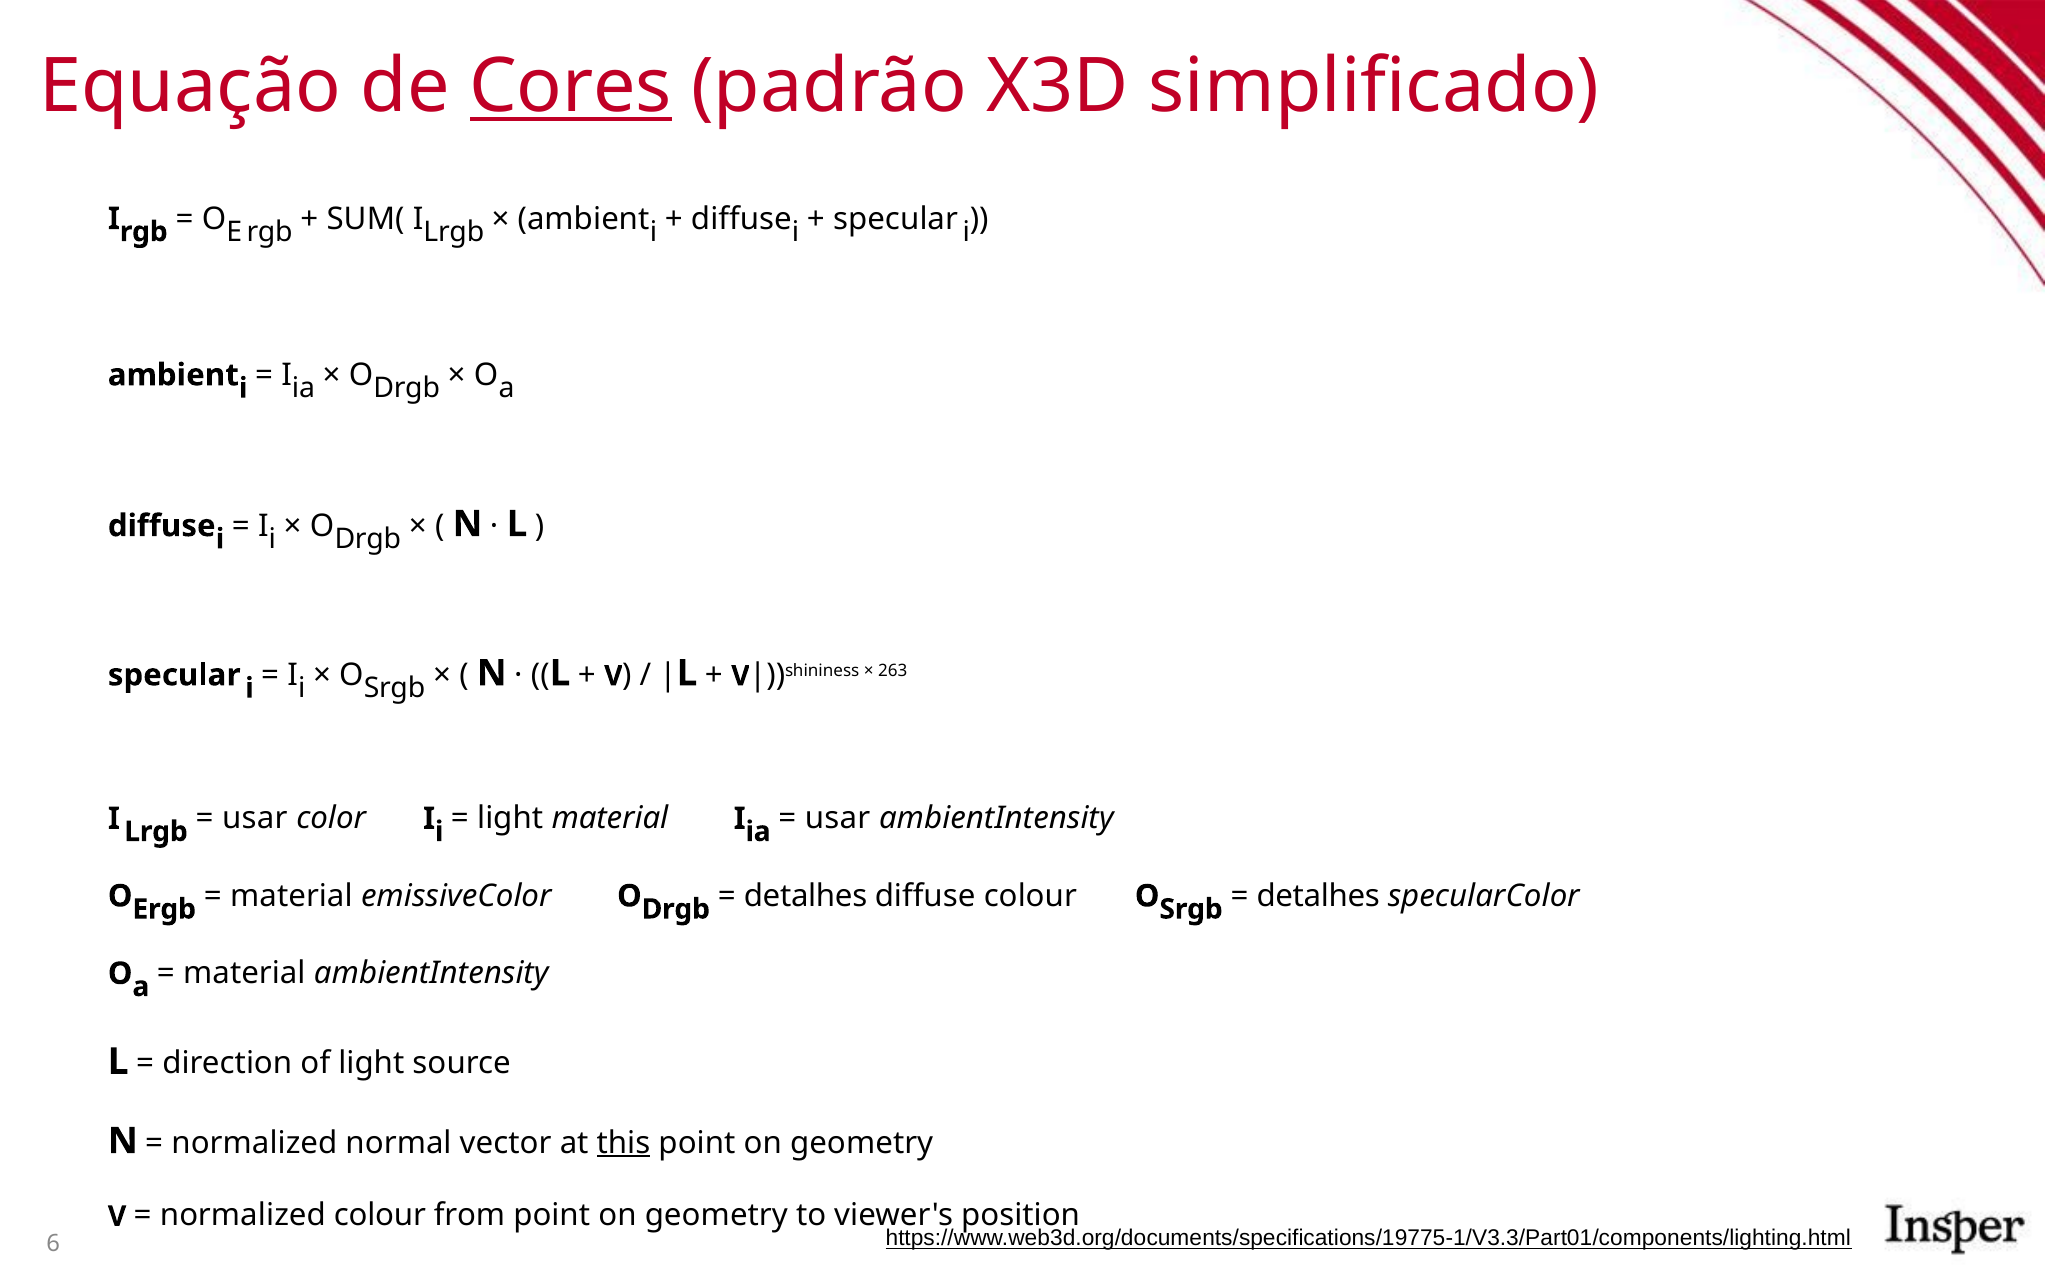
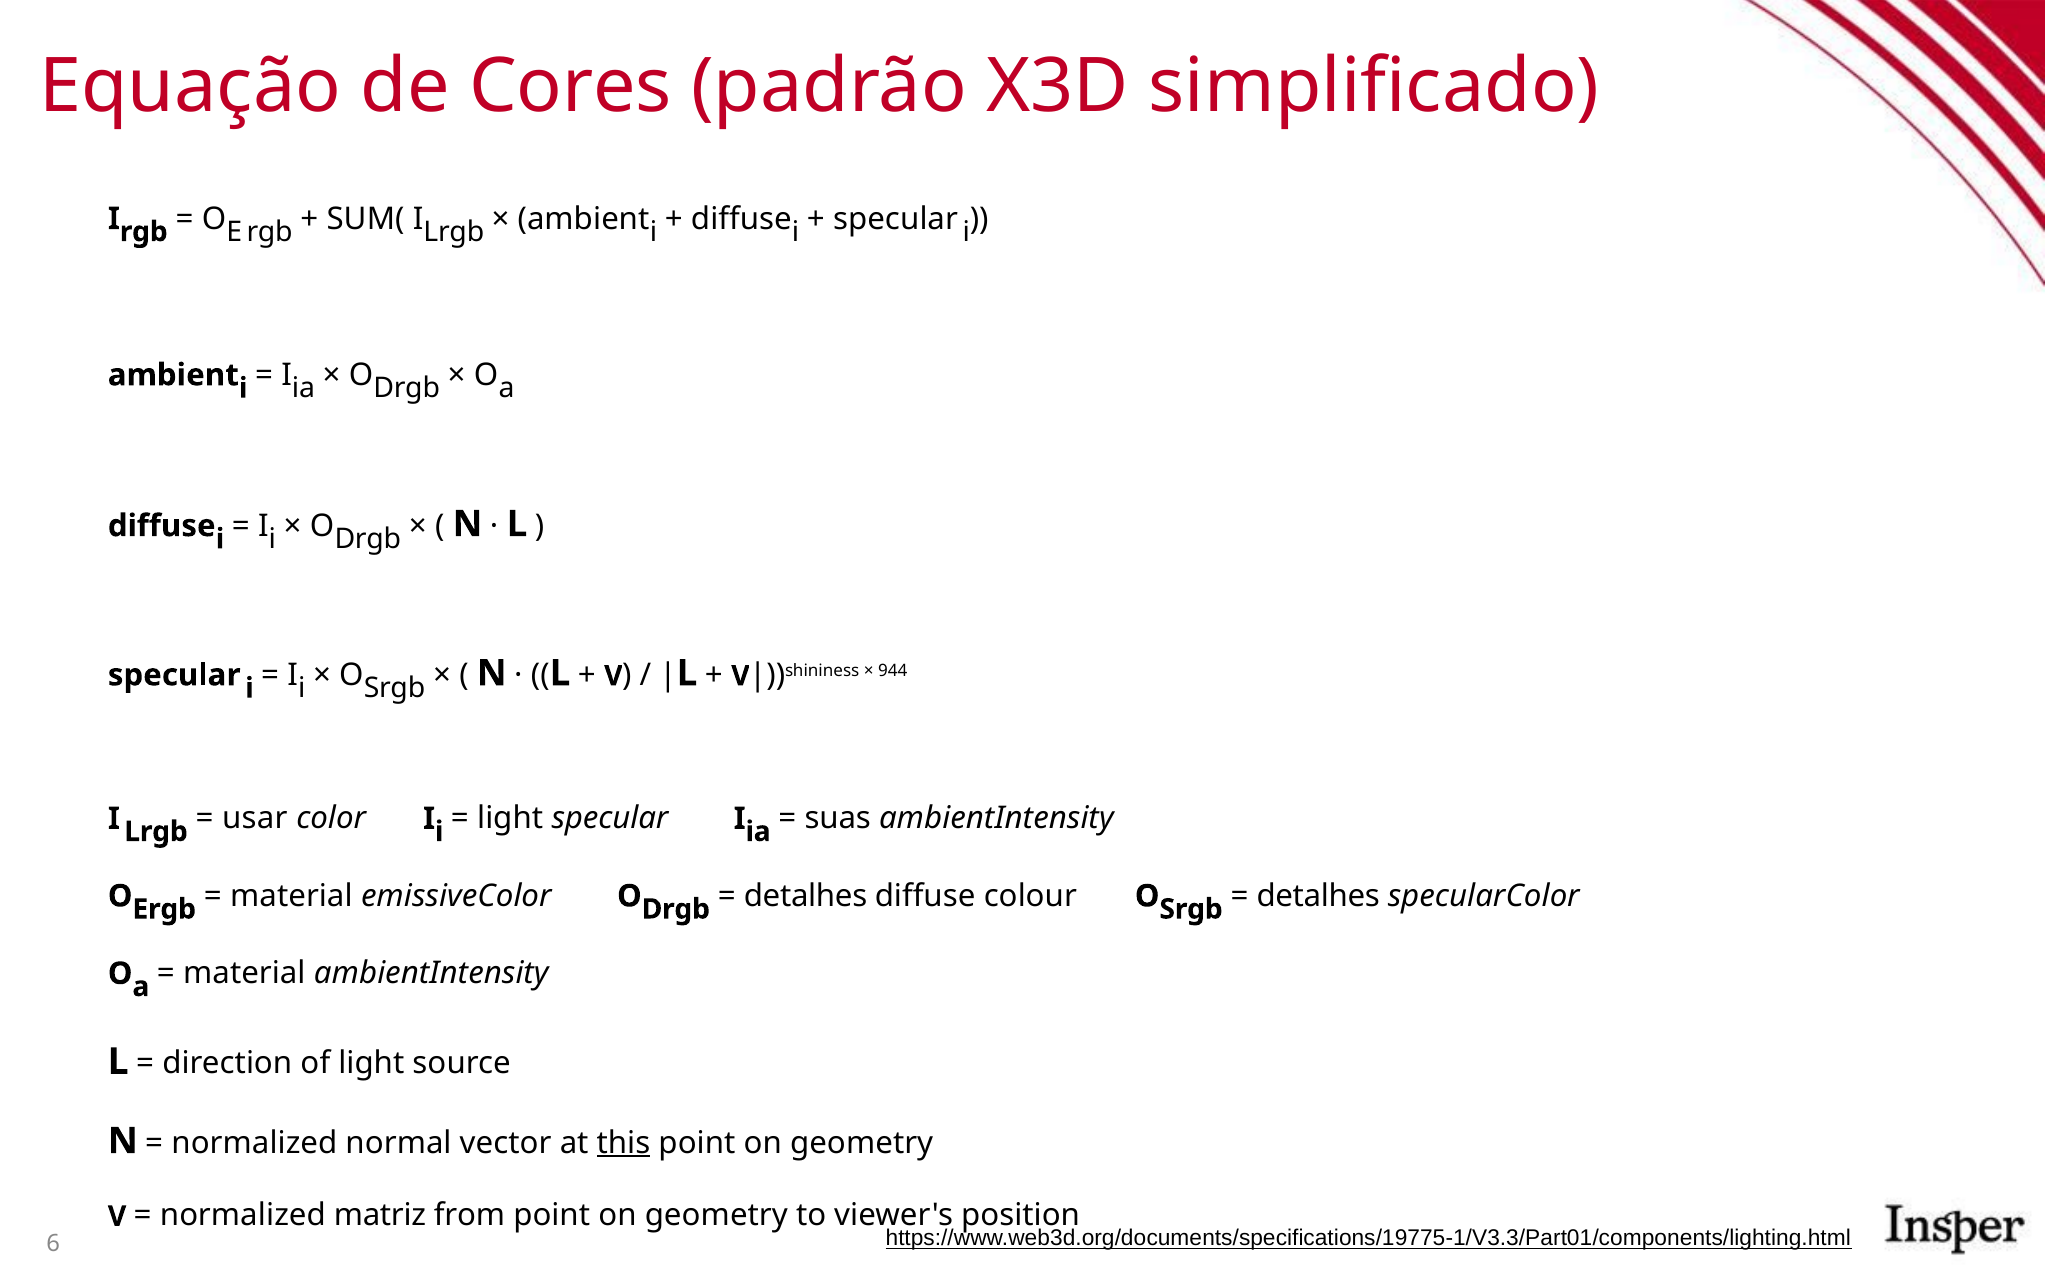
Cores underline: present -> none
263: 263 -> 944
light material: material -> specular
usar at (838, 819): usar -> suas
normalized colour: colour -> matriz
